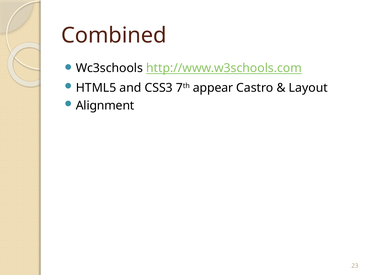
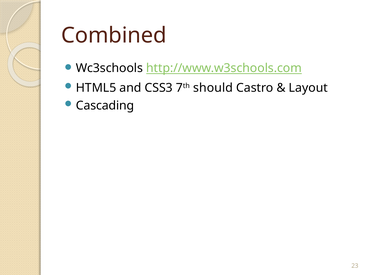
appear: appear -> should
Alignment: Alignment -> Cascading
